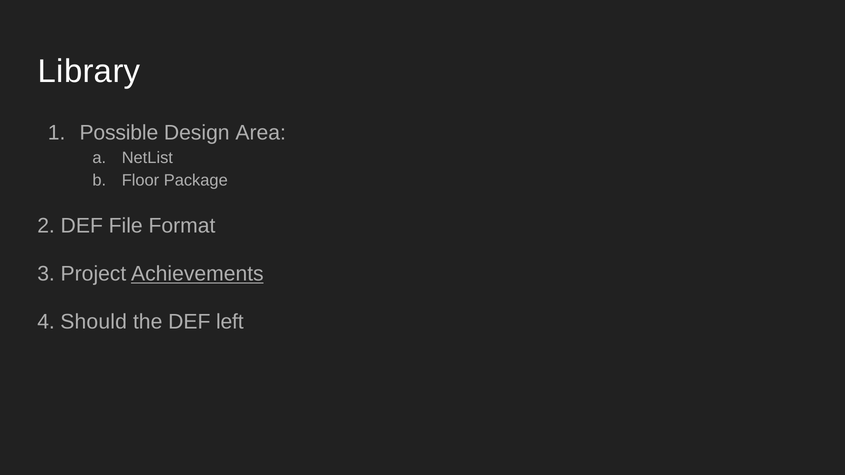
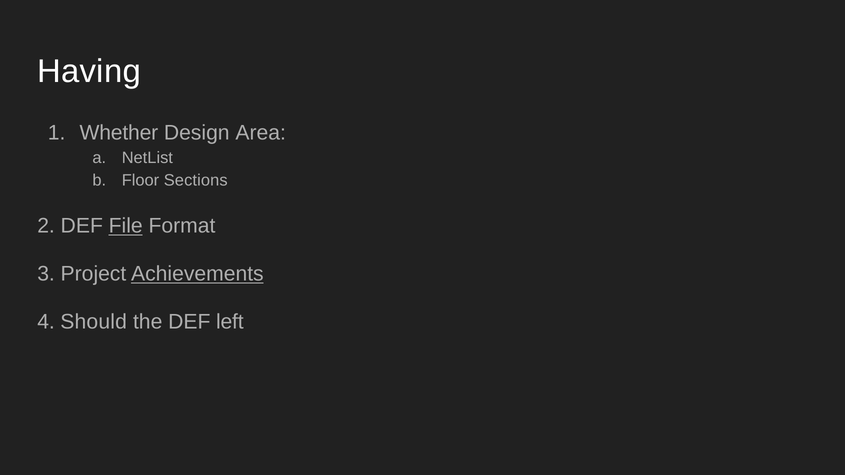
Library: Library -> Having
Possible: Possible -> Whether
Package: Package -> Sections
File underline: none -> present
